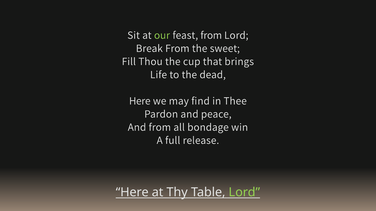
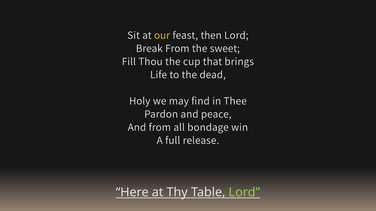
our colour: light green -> yellow
feast from: from -> then
Here at (140, 101): Here -> Holy
